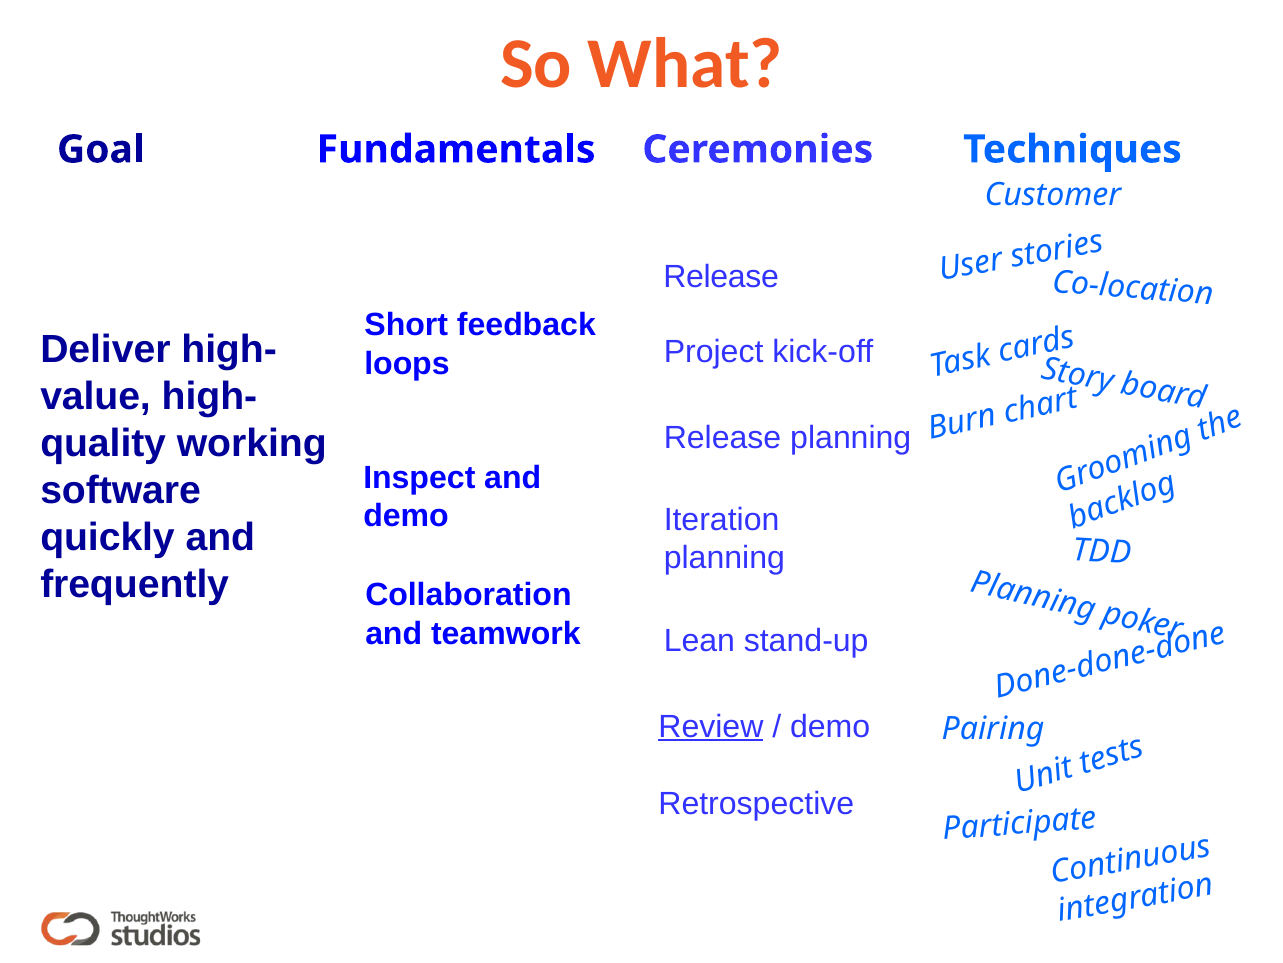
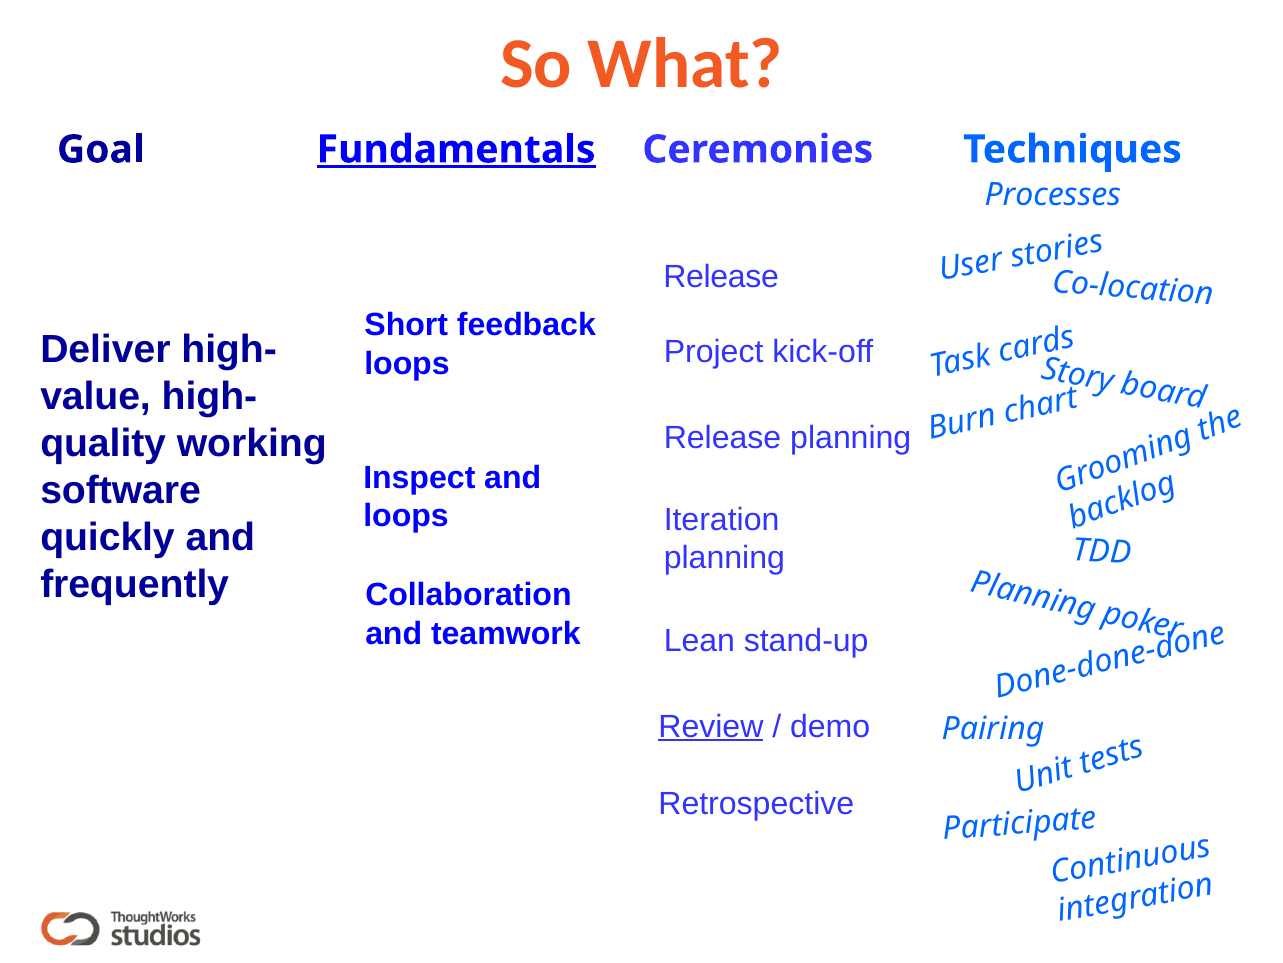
Fundamentals underline: none -> present
Customer: Customer -> Processes
demo at (406, 516): demo -> loops
